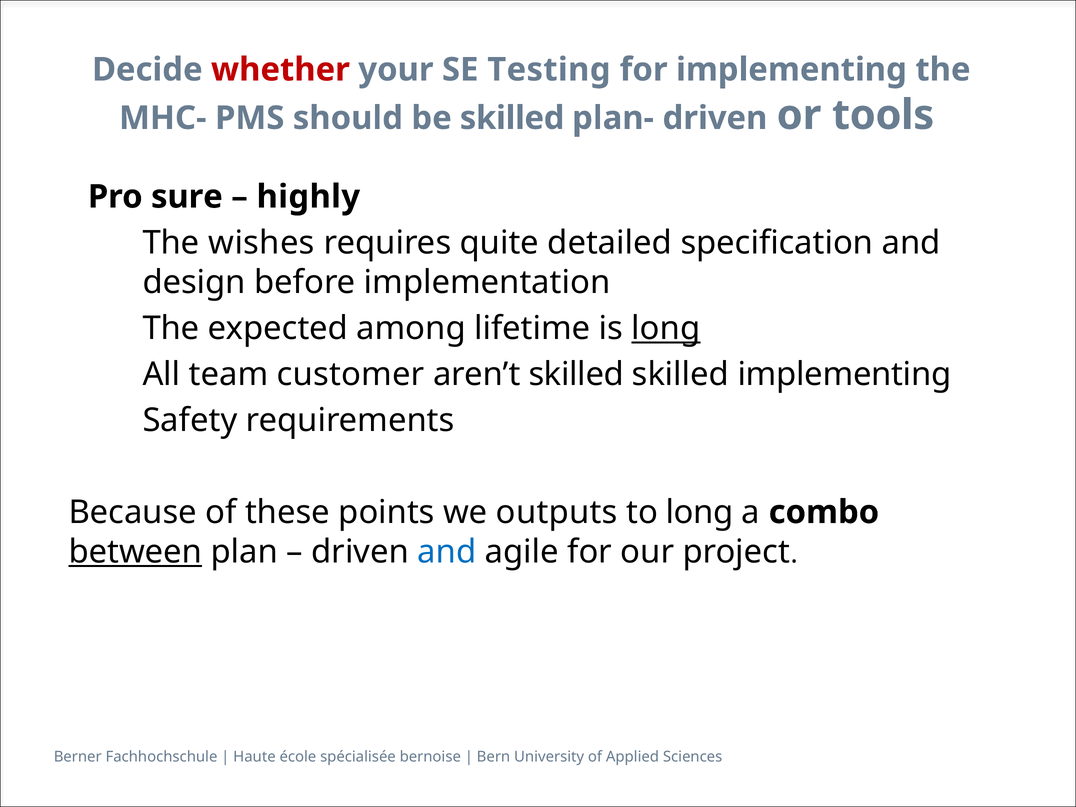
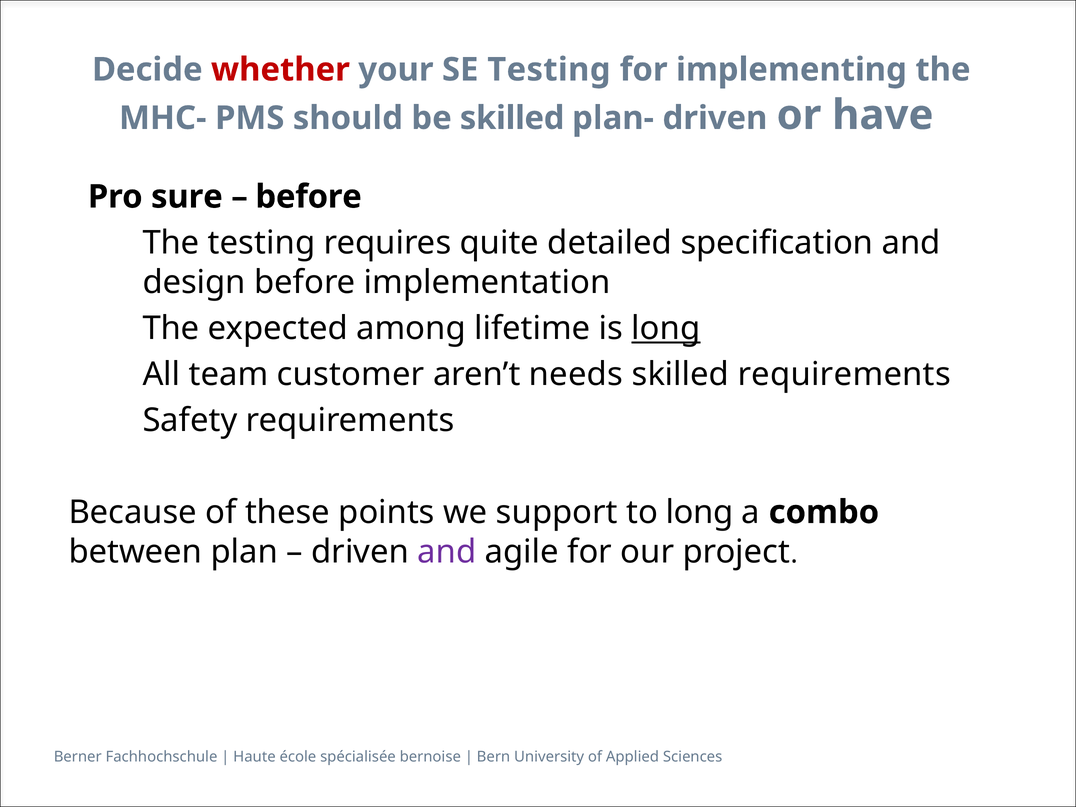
tools: tools -> have
highly at (308, 197): highly -> before
wishes at (262, 243): wishes -> testing
aren’t skilled: skilled -> needs
skilled implementing: implementing -> requirements
outputs: outputs -> support
between underline: present -> none
and at (447, 552) colour: blue -> purple
